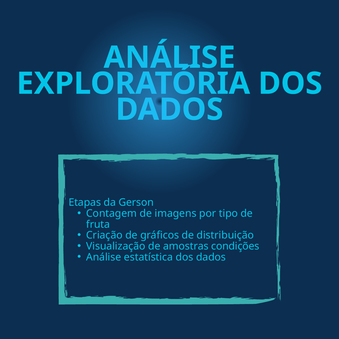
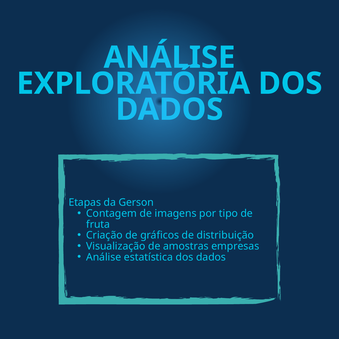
condições: condições -> empresas
